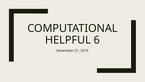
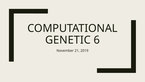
HELPFUL: HELPFUL -> GENETIC
